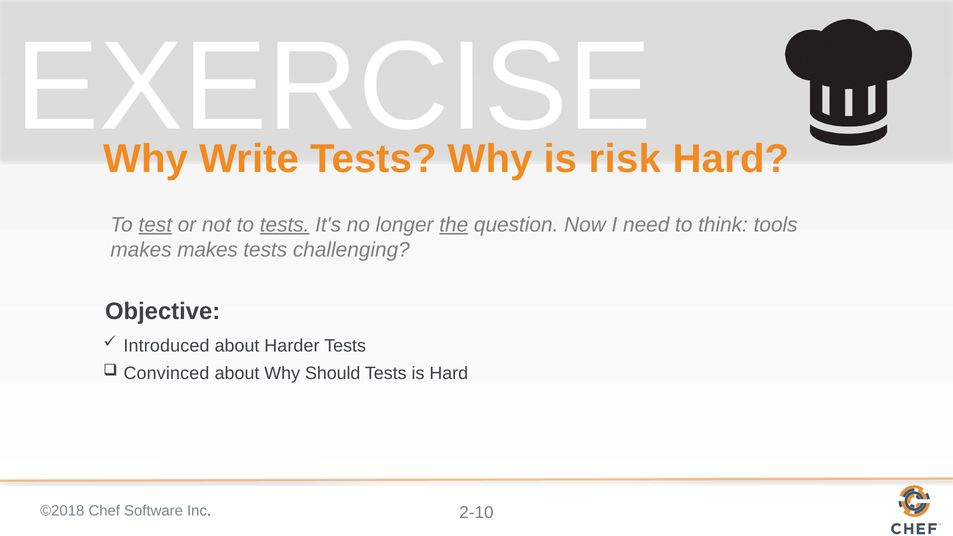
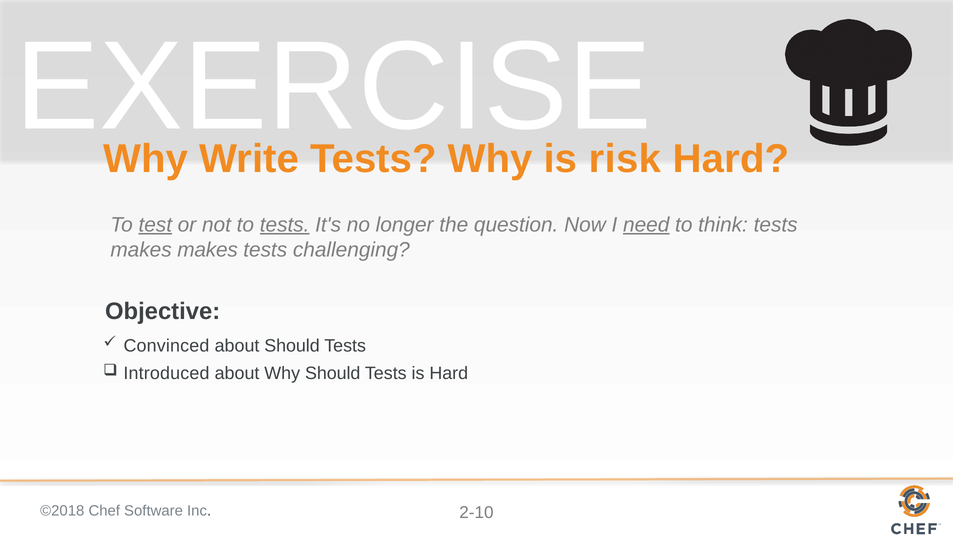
the underline: present -> none
need underline: none -> present
think tools: tools -> tests
Introduced: Introduced -> Convinced
about Harder: Harder -> Should
Convinced: Convinced -> Introduced
